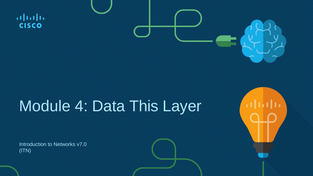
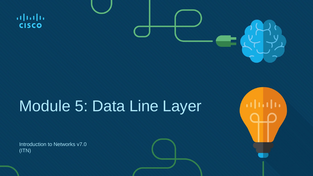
4: 4 -> 5
This: This -> Line
